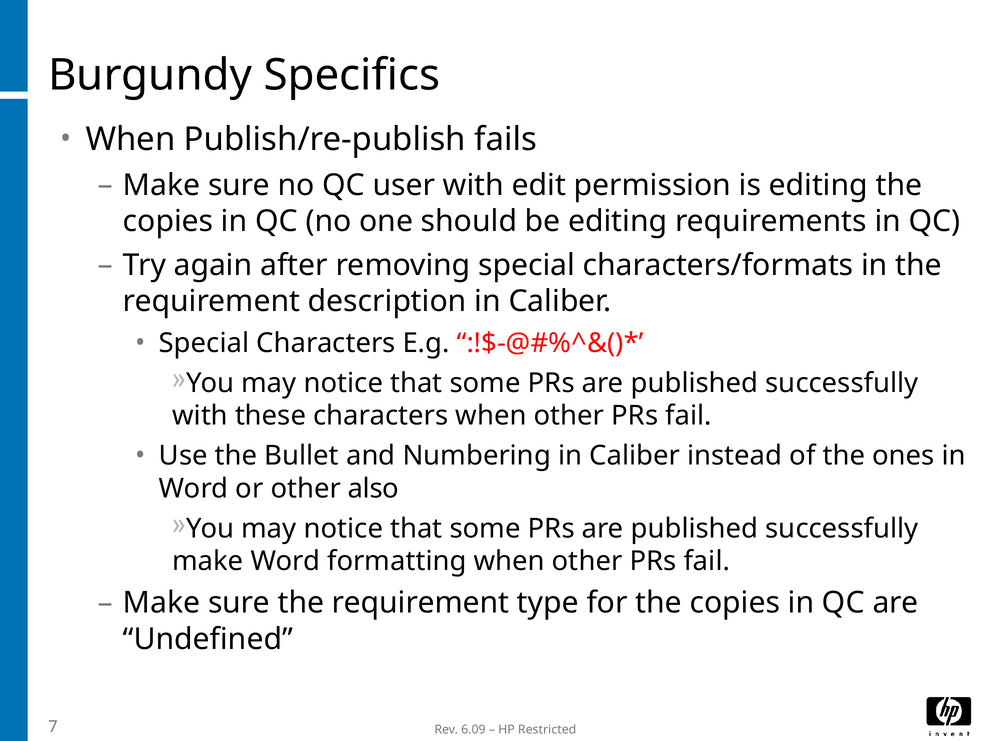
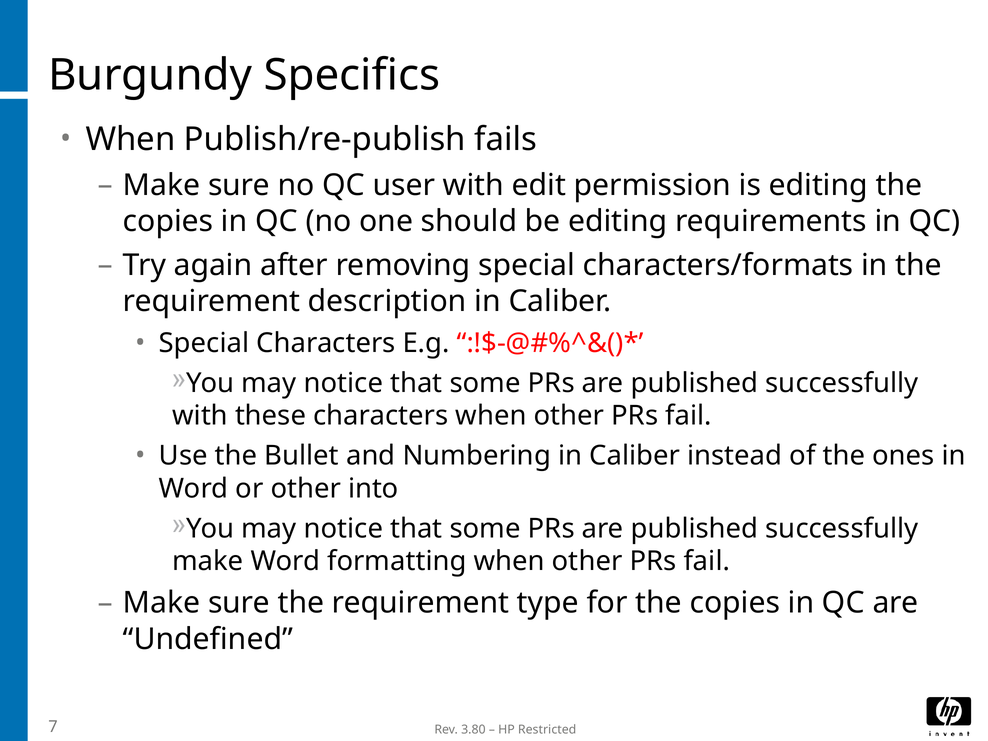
also: also -> into
6.09: 6.09 -> 3.80
